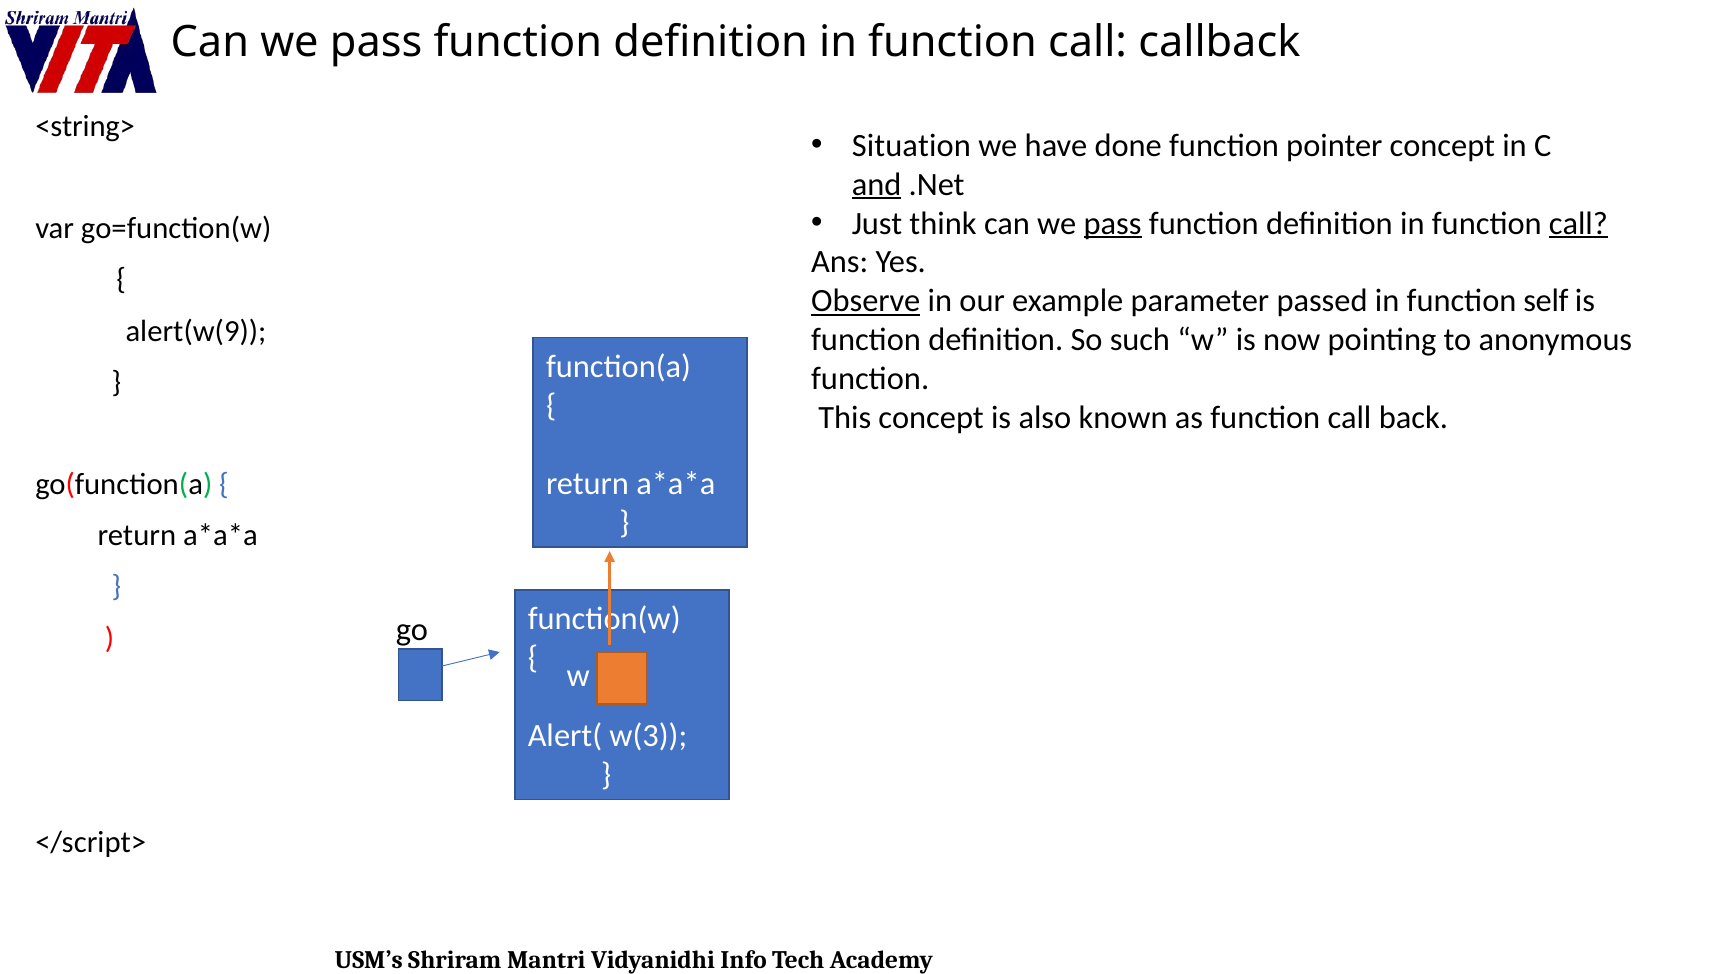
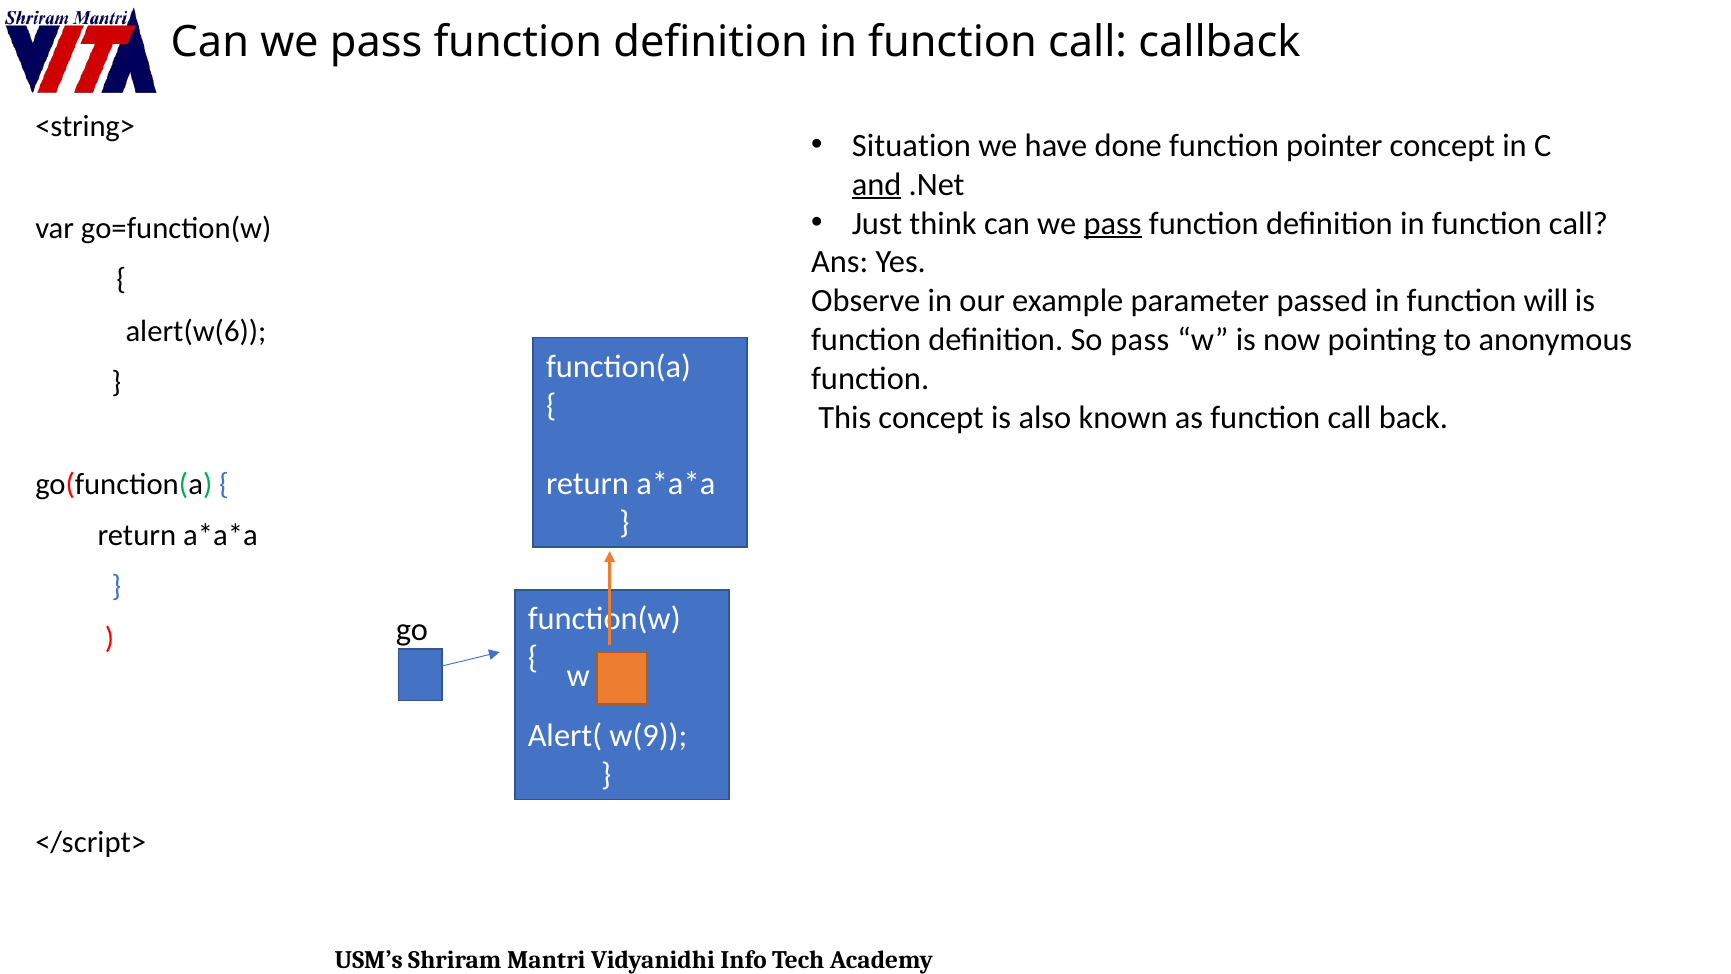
call at (1578, 223) underline: present -> none
Observe underline: present -> none
self: self -> will
alert(w(9: alert(w(9 -> alert(w(6
So such: such -> pass
w(3: w(3 -> w(9
